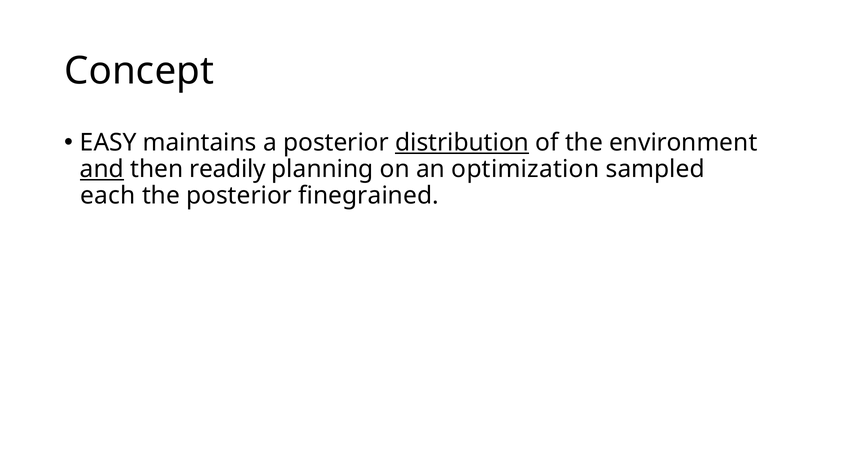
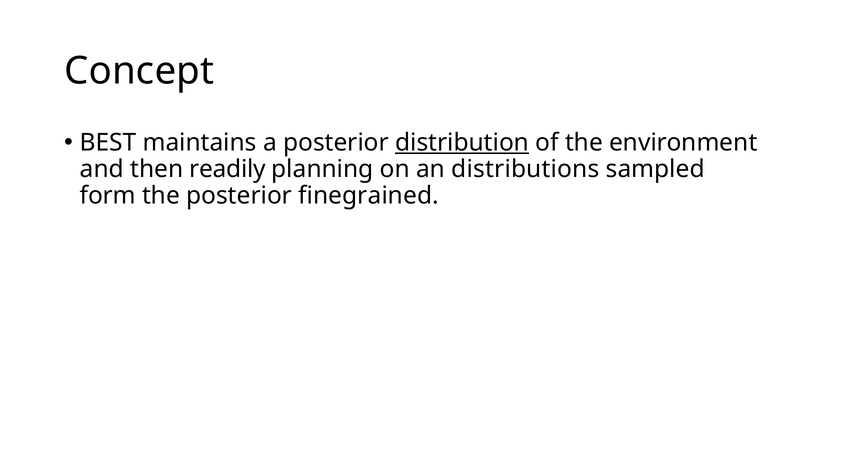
EASY: EASY -> BEST
and underline: present -> none
optimization: optimization -> distributions
each: each -> form
